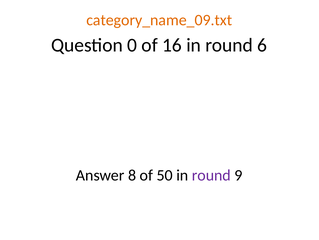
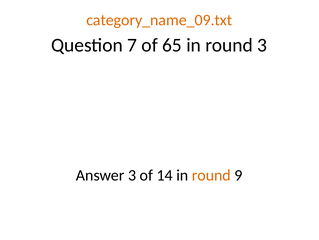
0: 0 -> 7
16: 16 -> 65
round 6: 6 -> 3
Answer 8: 8 -> 3
50: 50 -> 14
round at (211, 175) colour: purple -> orange
